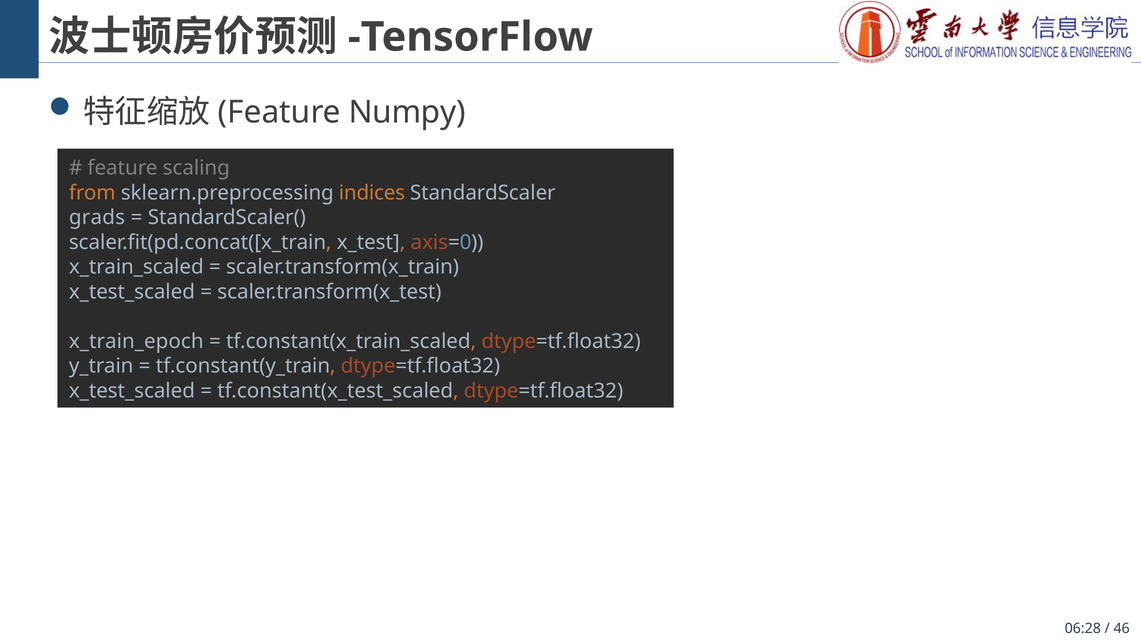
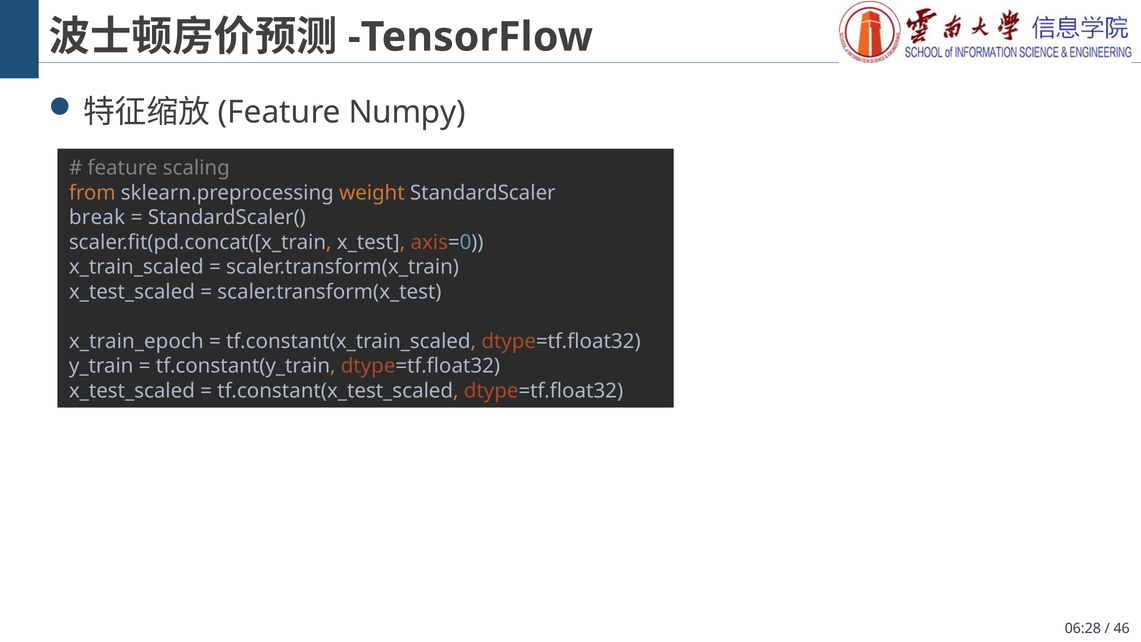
indices: indices -> weight
grads: grads -> break
